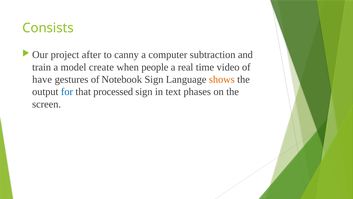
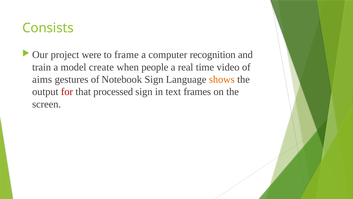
after: after -> were
canny: canny -> frame
subtraction: subtraction -> recognition
have: have -> aims
for colour: blue -> red
phases: phases -> frames
